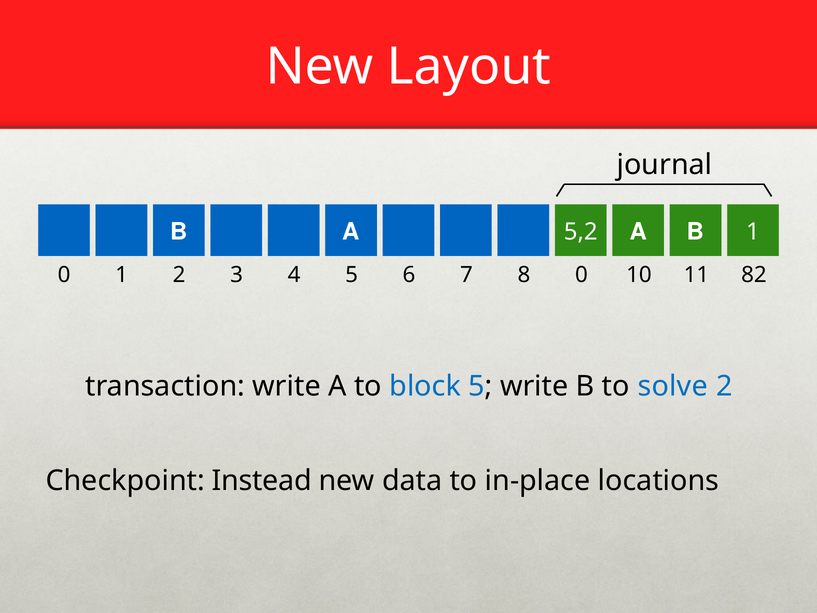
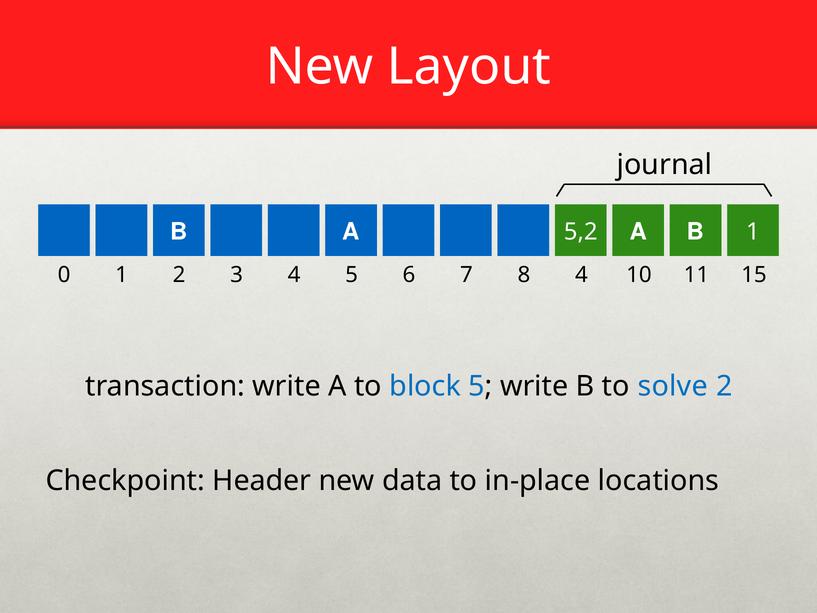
8 0: 0 -> 4
82: 82 -> 15
Instead: Instead -> Header
